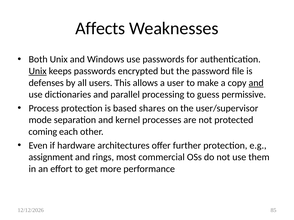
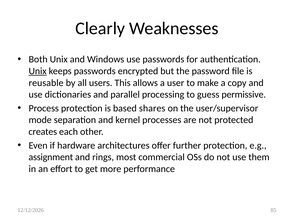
Affects: Affects -> Clearly
defenses: defenses -> reusable
and at (256, 83) underline: present -> none
coming: coming -> creates
